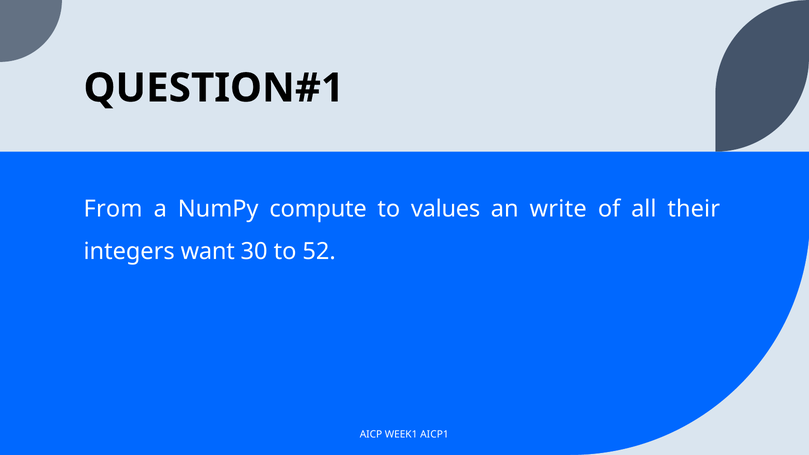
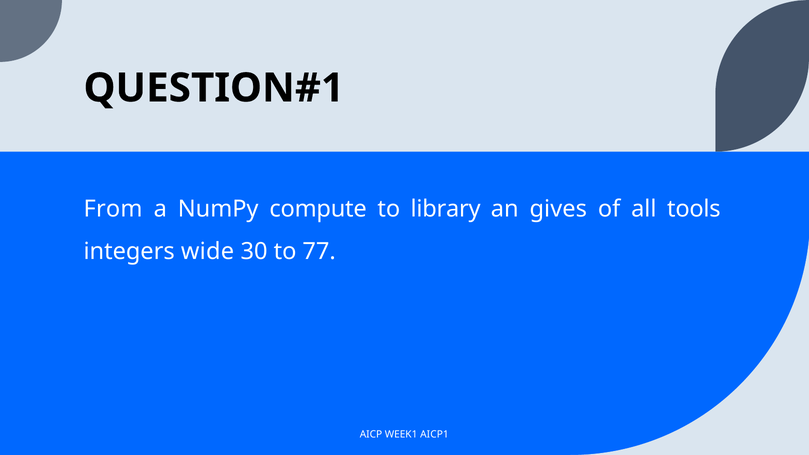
values: values -> library
write: write -> gives
their: their -> tools
want: want -> wide
52: 52 -> 77
